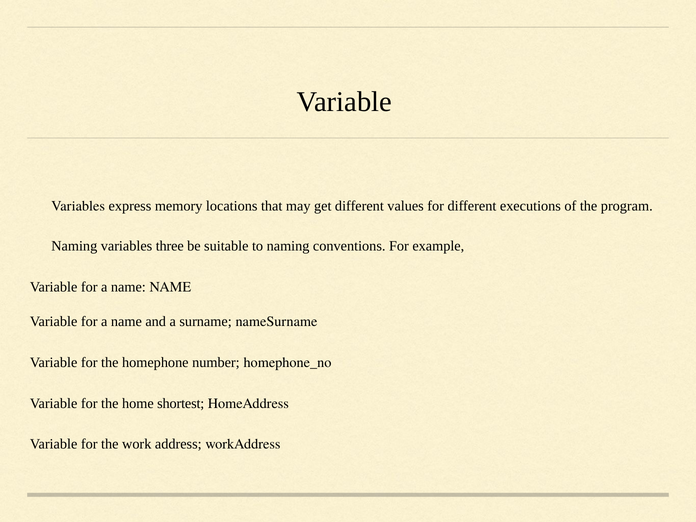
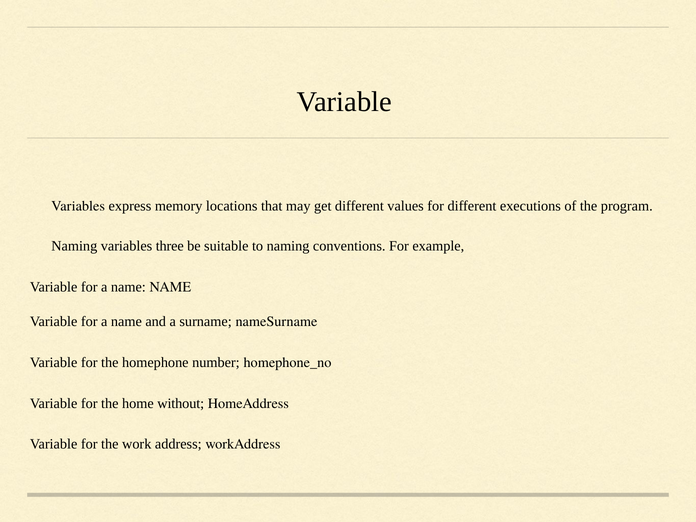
shortest: shortest -> without
